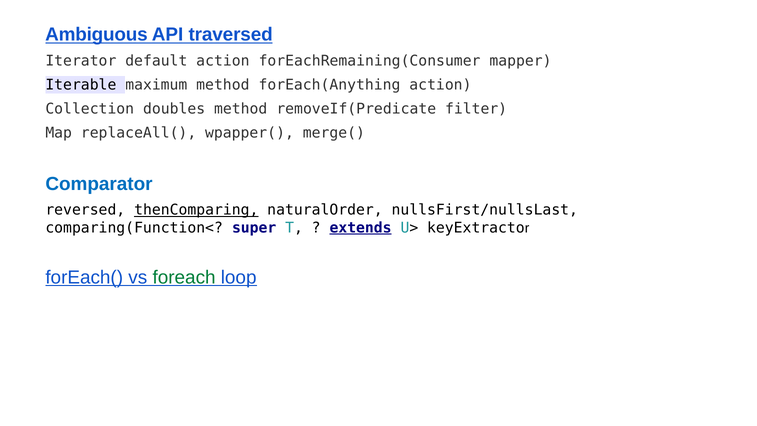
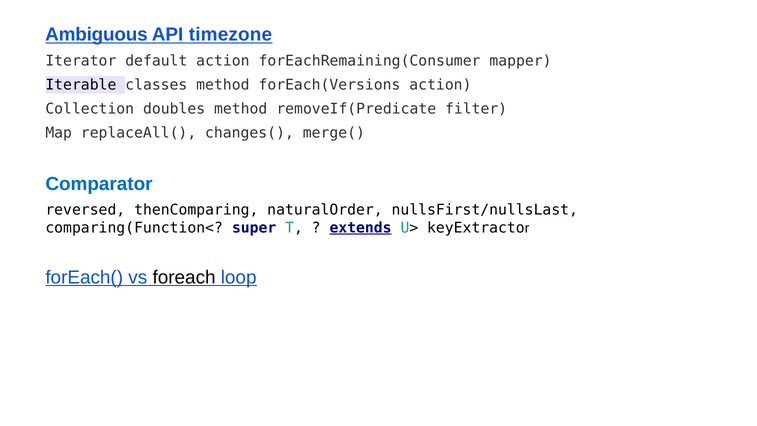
traversed: traversed -> timezone
maximum: maximum -> classes
forEach(Anything: forEach(Anything -> forEach(Versions
wpapper(: wpapper( -> changes(
thenComparing underline: present -> none
foreach colour: green -> black
